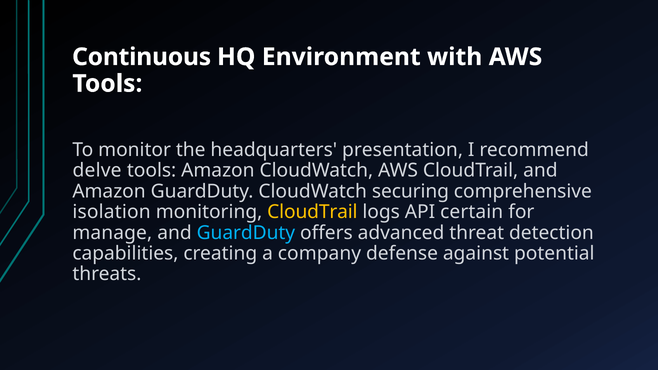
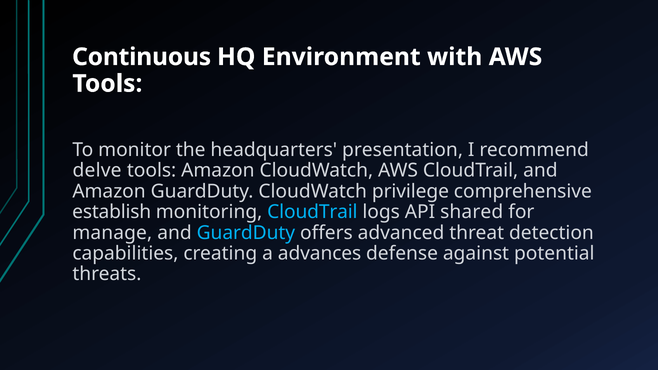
securing: securing -> privilege
isolation: isolation -> establish
CloudTrail at (312, 212) colour: yellow -> light blue
certain: certain -> shared
company: company -> advances
